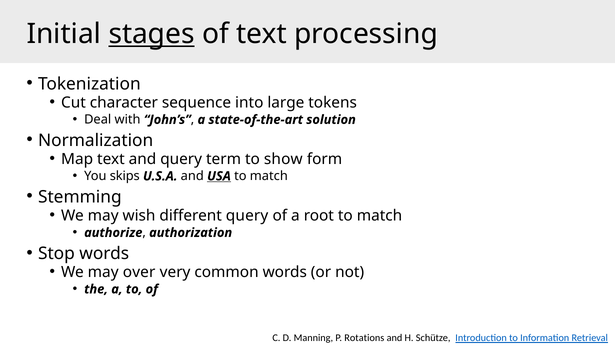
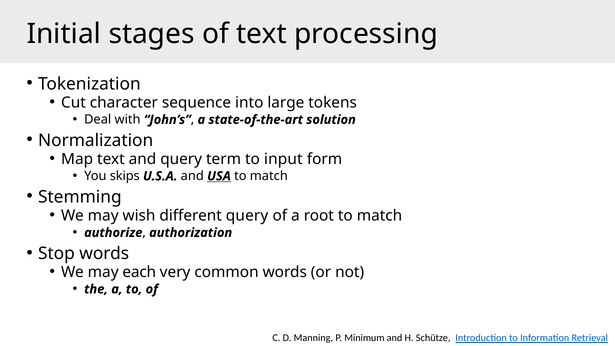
stages underline: present -> none
show: show -> input
over: over -> each
Rotations: Rotations -> Minimum
